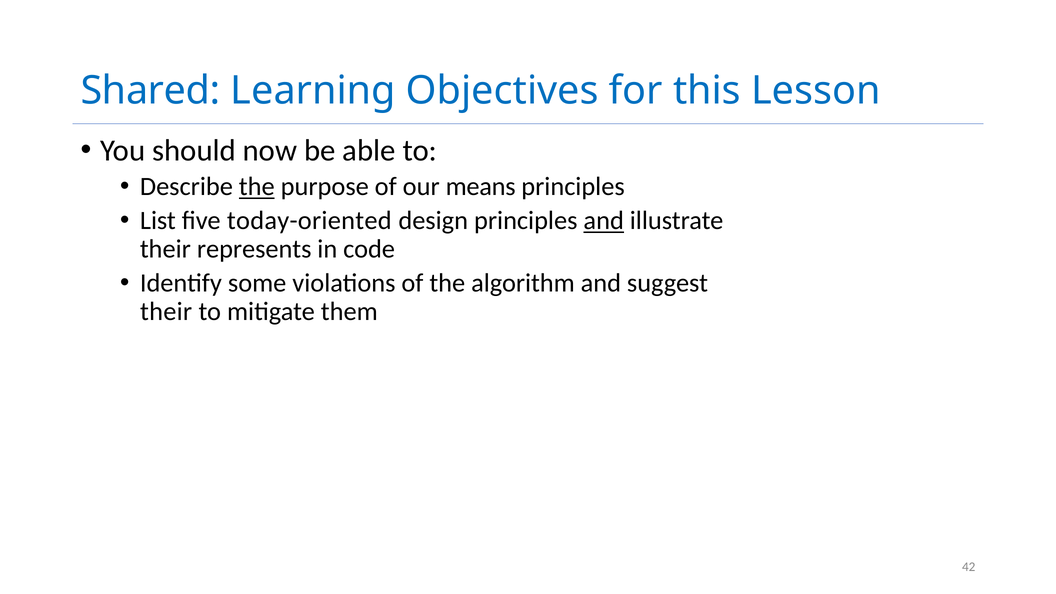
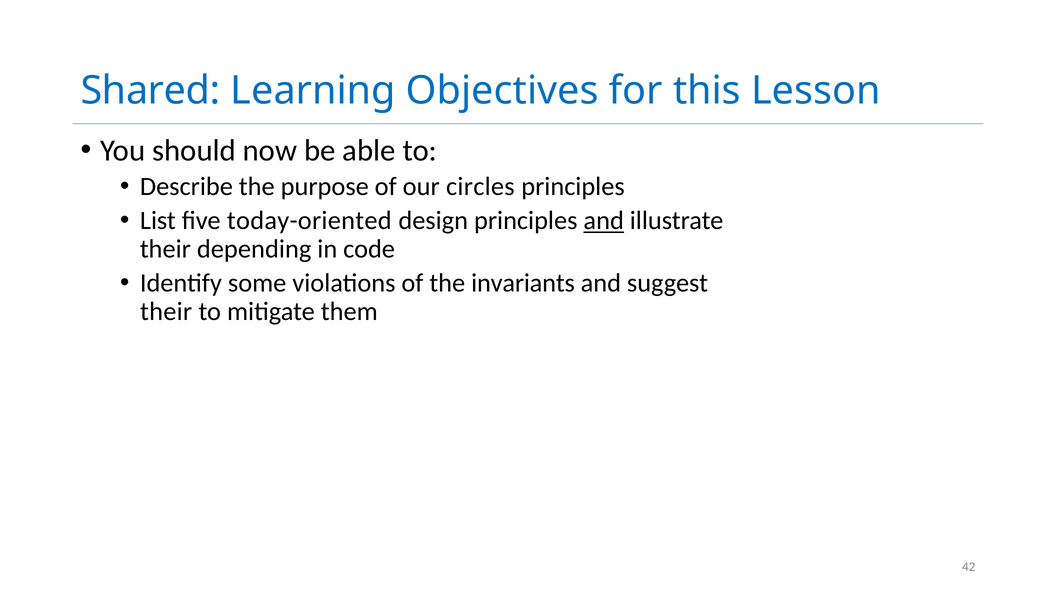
the at (257, 187) underline: present -> none
means: means -> circles
represents: represents -> depending
algorithm: algorithm -> invariants
